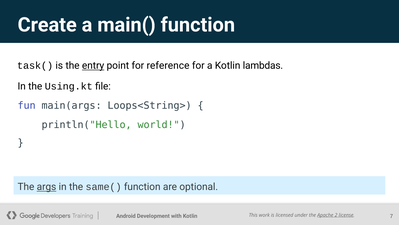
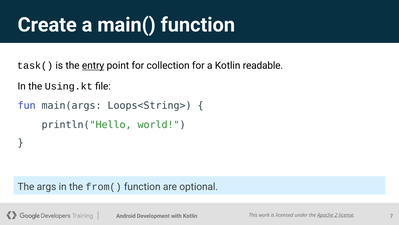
reference: reference -> collection
lambdas: lambdas -> readable
args underline: present -> none
same(: same( -> from(
